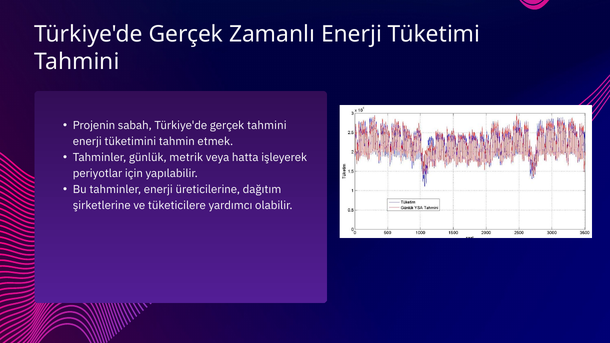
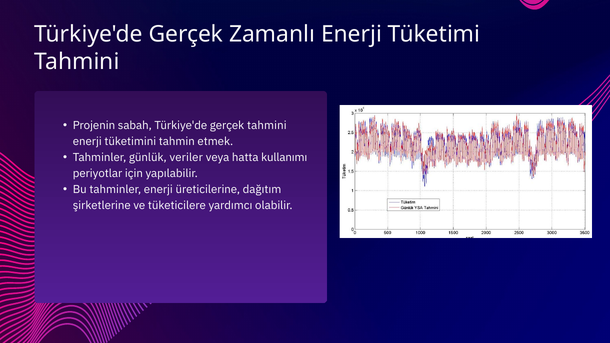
metrik: metrik -> veriler
işleyerek: işleyerek -> kullanımı
